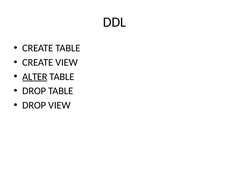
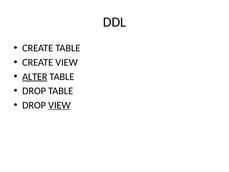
VIEW at (59, 105) underline: none -> present
